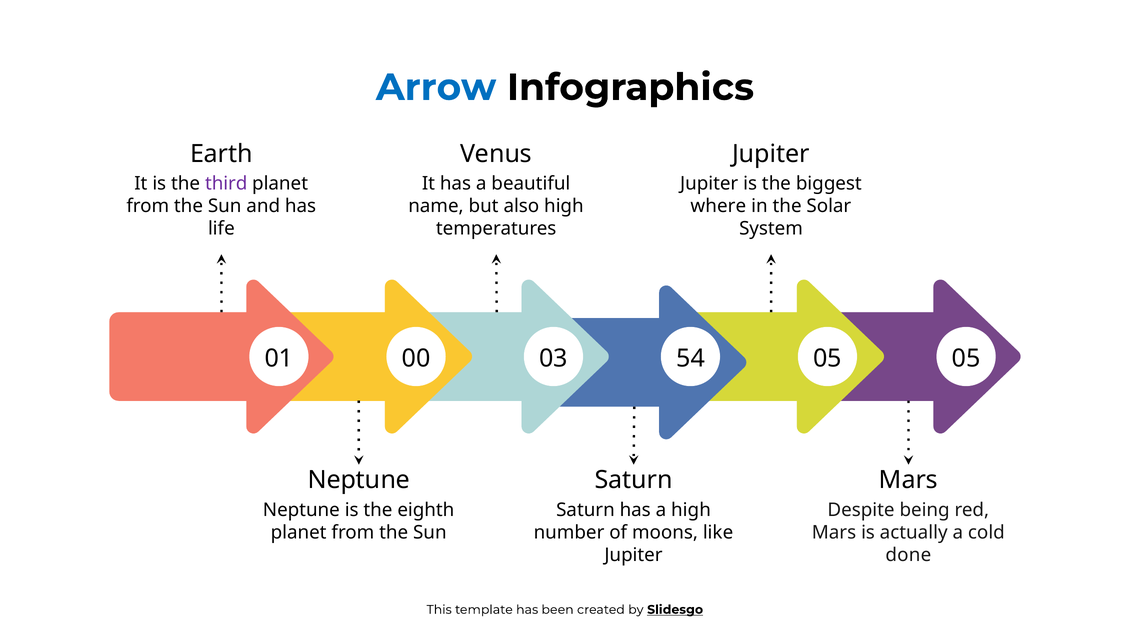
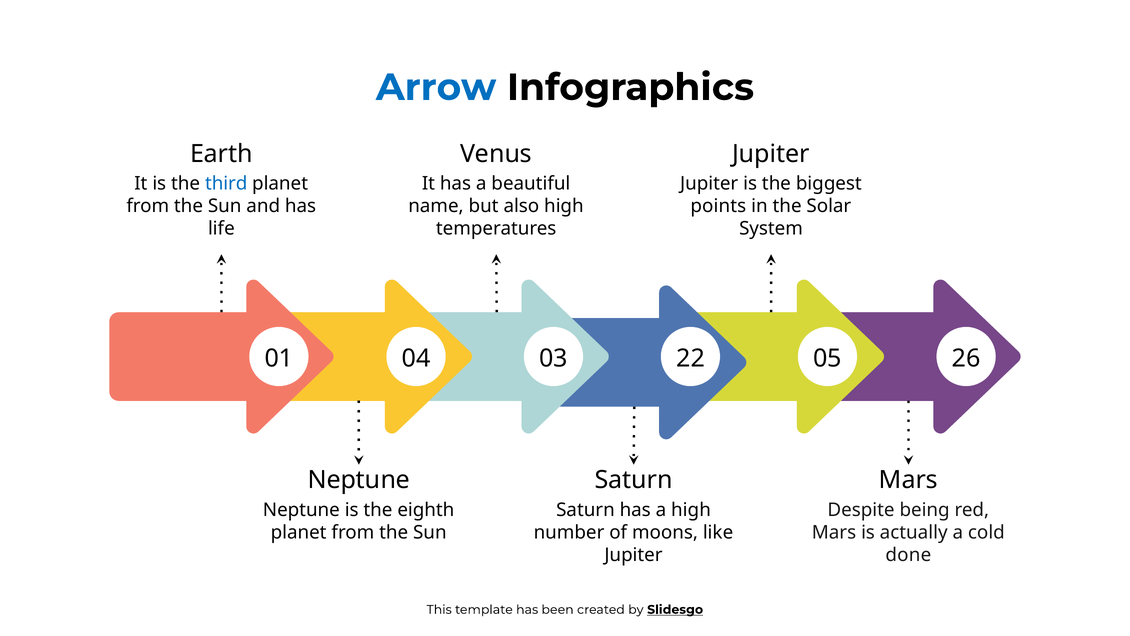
third colour: purple -> blue
where: where -> points
00: 00 -> 04
54: 54 -> 22
05 05: 05 -> 26
